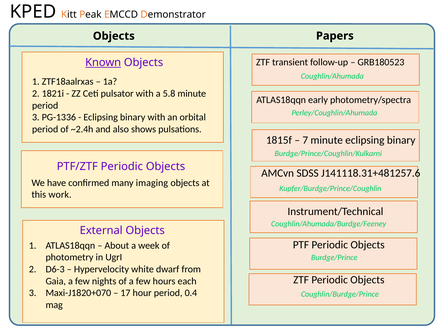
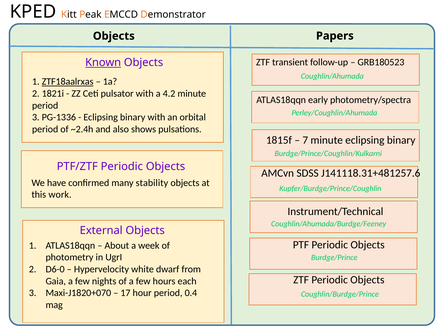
ZTF18aalrxas underline: none -> present
5.8: 5.8 -> 4.2
imaging: imaging -> stability
D6-3: D6-3 -> D6-0
